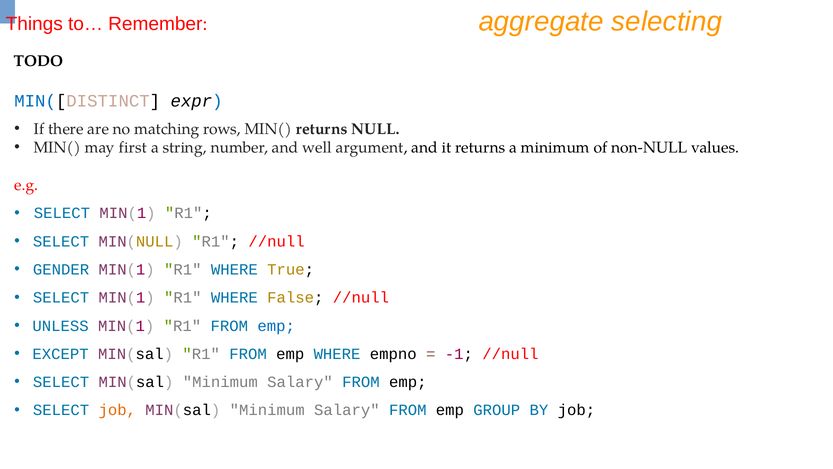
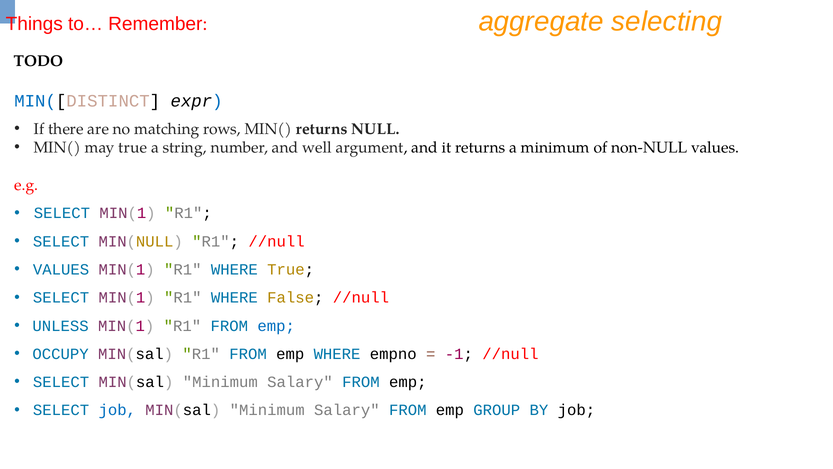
may first: first -> true
GENDER at (61, 269): GENDER -> VALUES
EXCEPT: EXCEPT -> OCCUPY
job at (117, 410) colour: orange -> blue
